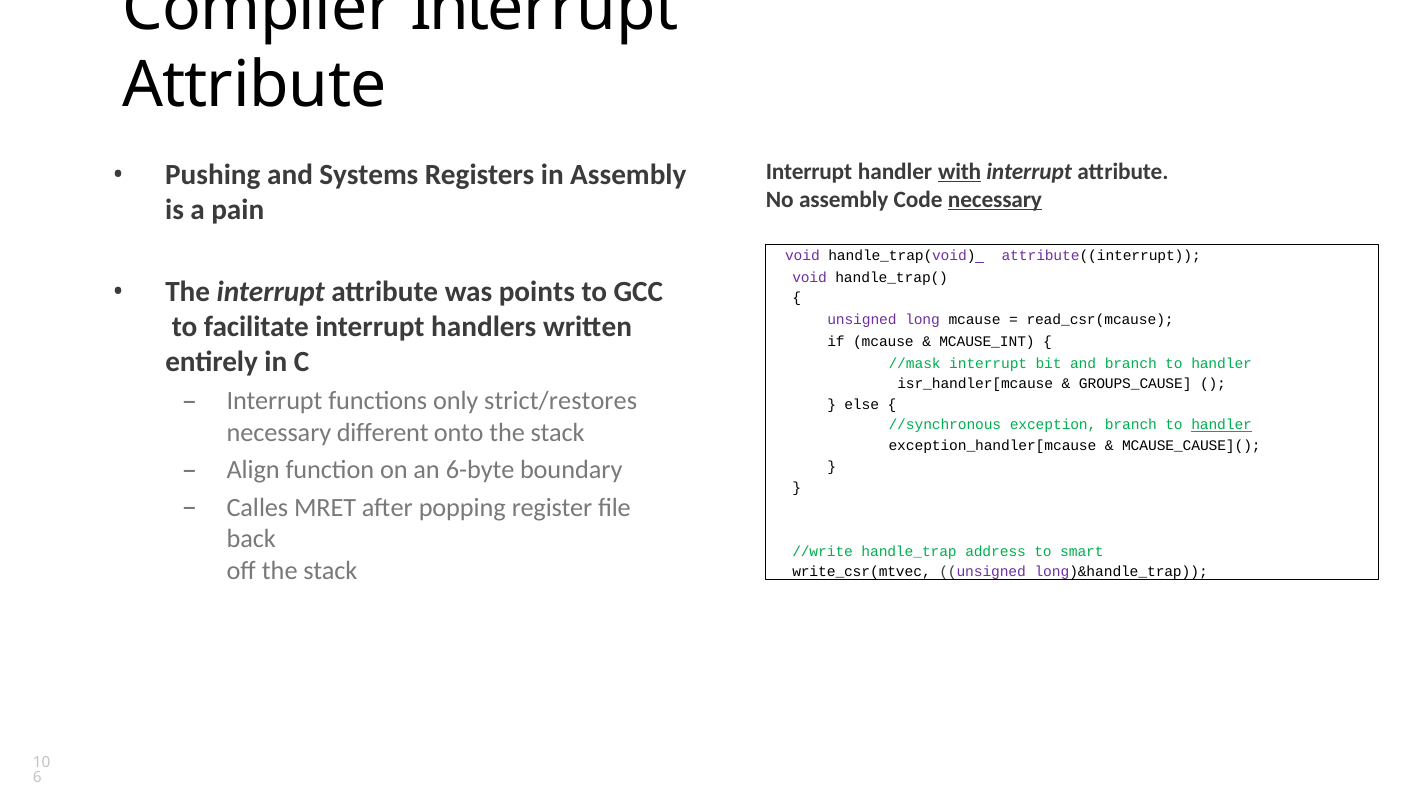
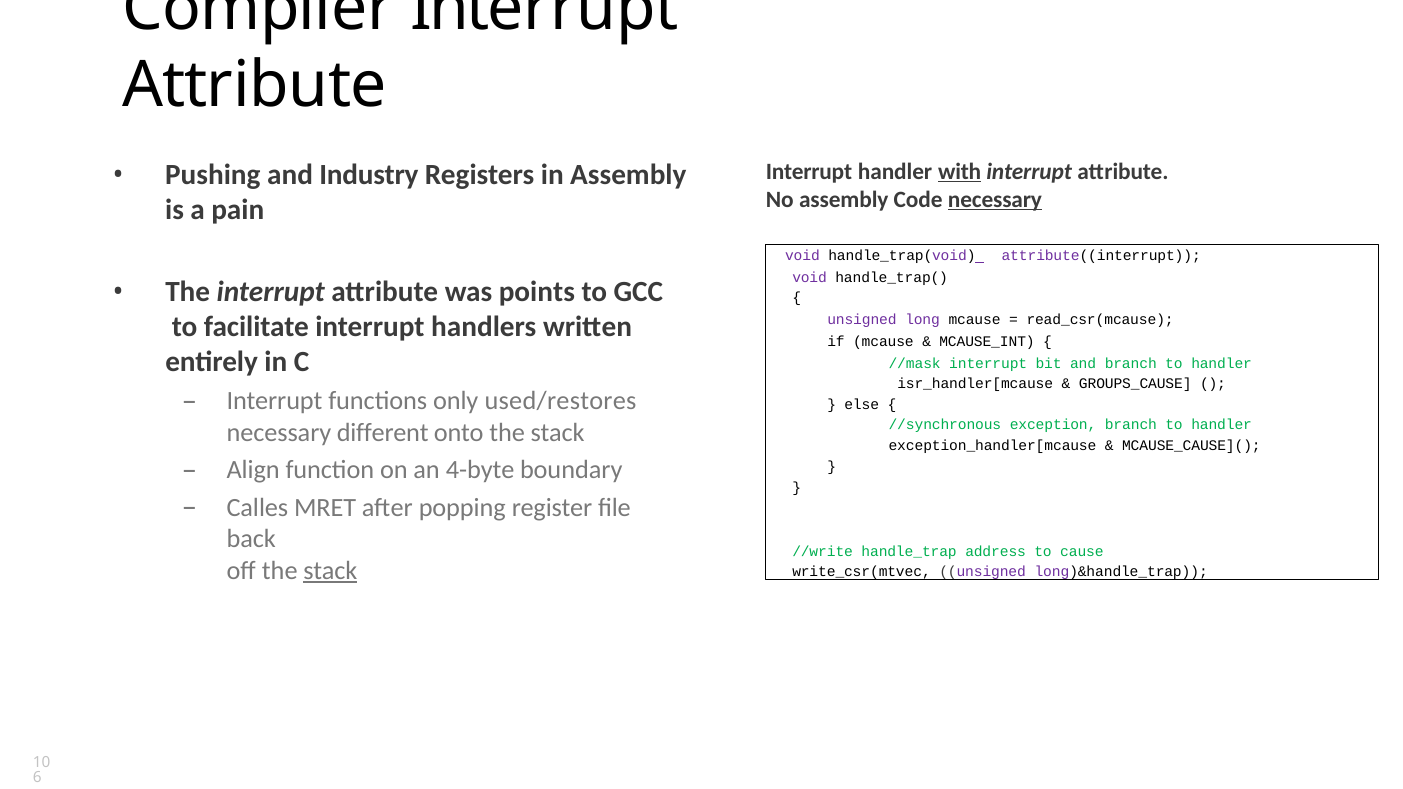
Systems: Systems -> Industry
strict/restores: strict/restores -> used/restores
handler at (1222, 425) underline: present -> none
6-byte: 6-byte -> 4-byte
smart: smart -> cause
stack at (330, 571) underline: none -> present
